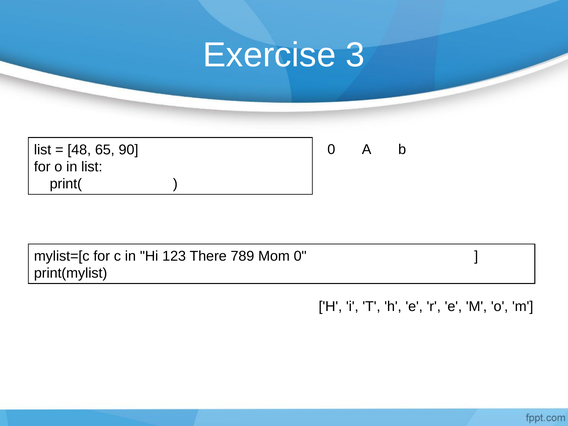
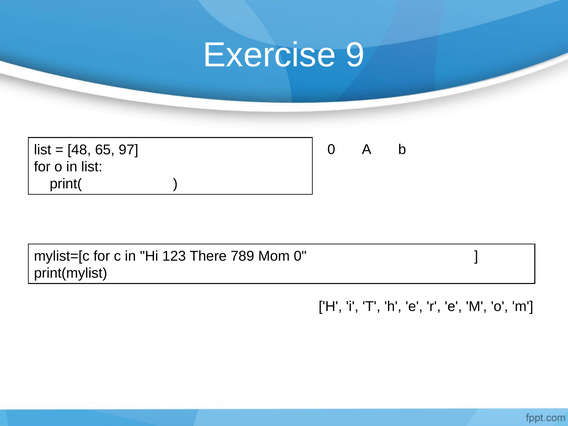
3: 3 -> 9
90: 90 -> 97
